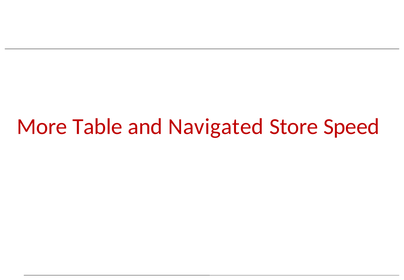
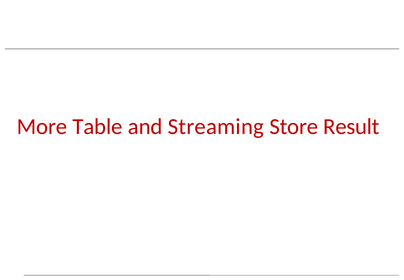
Navigated: Navigated -> Streaming
Speed: Speed -> Result
